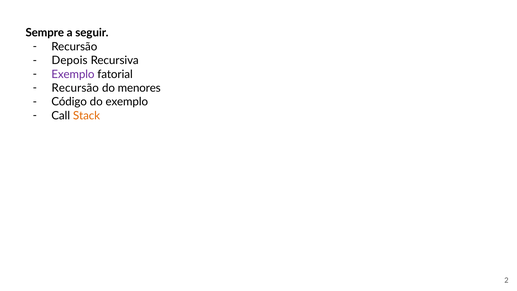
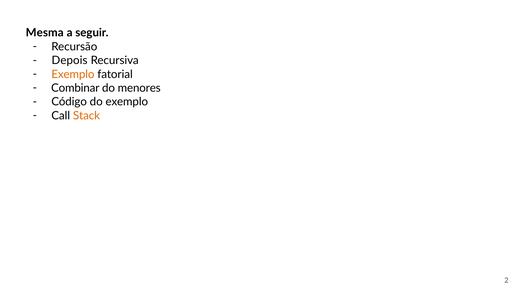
Sempre: Sempre -> Mesma
Exemplo at (73, 74) colour: purple -> orange
Recursão at (75, 88): Recursão -> Combinar
